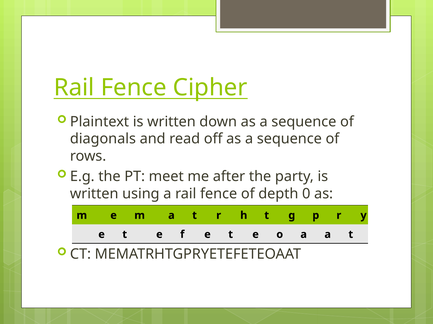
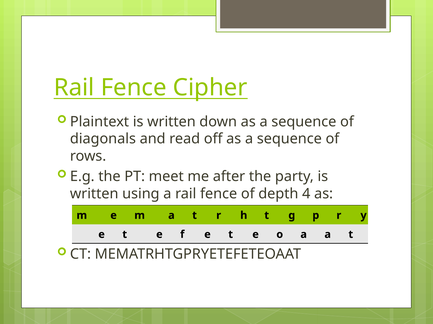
0: 0 -> 4
